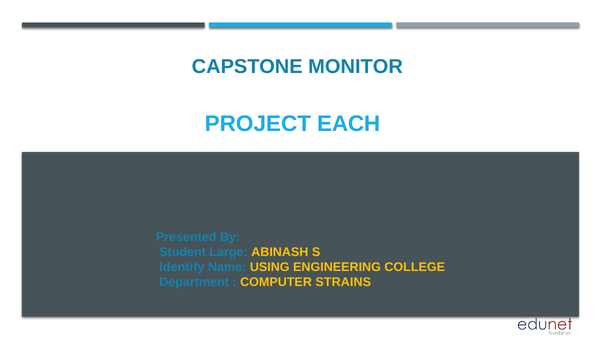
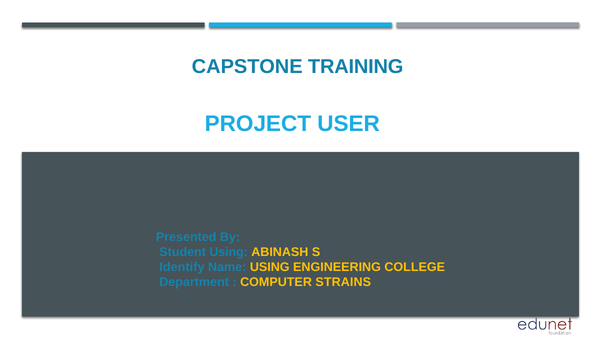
MONITOR: MONITOR -> TRAINING
EACH: EACH -> USER
Student Large: Large -> Using
